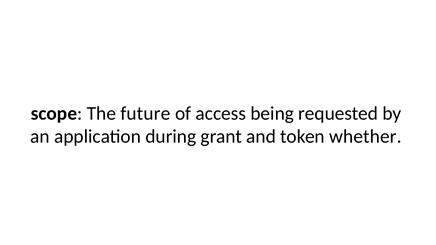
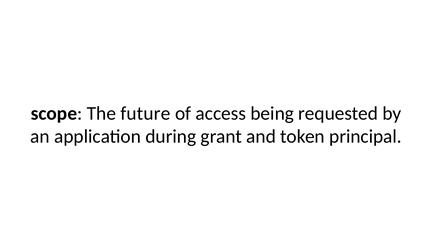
whether: whether -> principal
